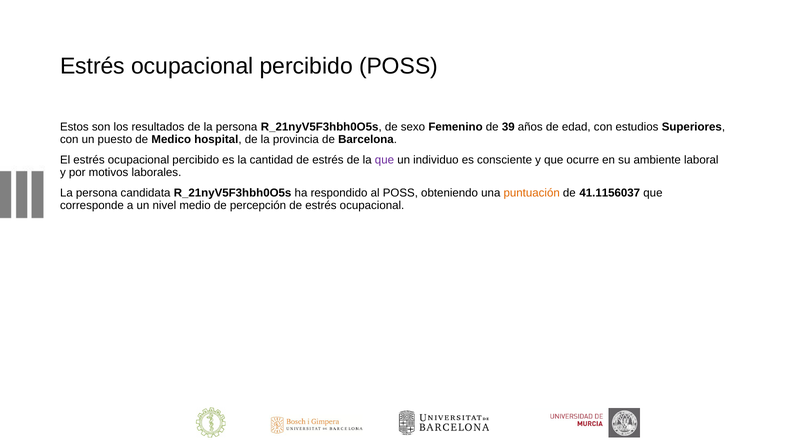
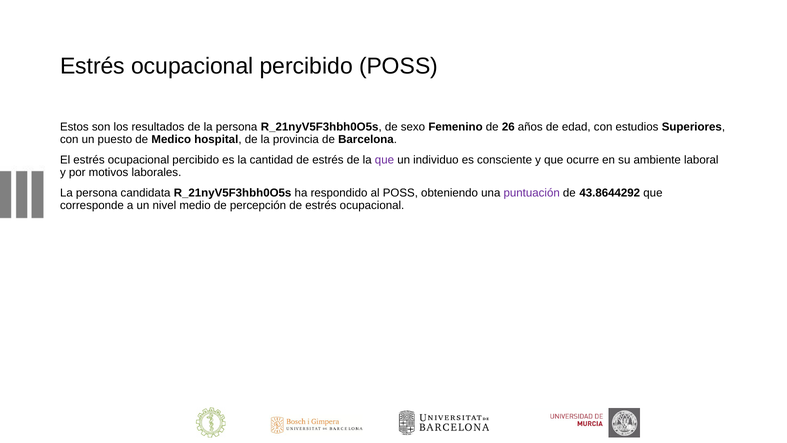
39: 39 -> 26
puntuación colour: orange -> purple
41.1156037: 41.1156037 -> 43.8644292
